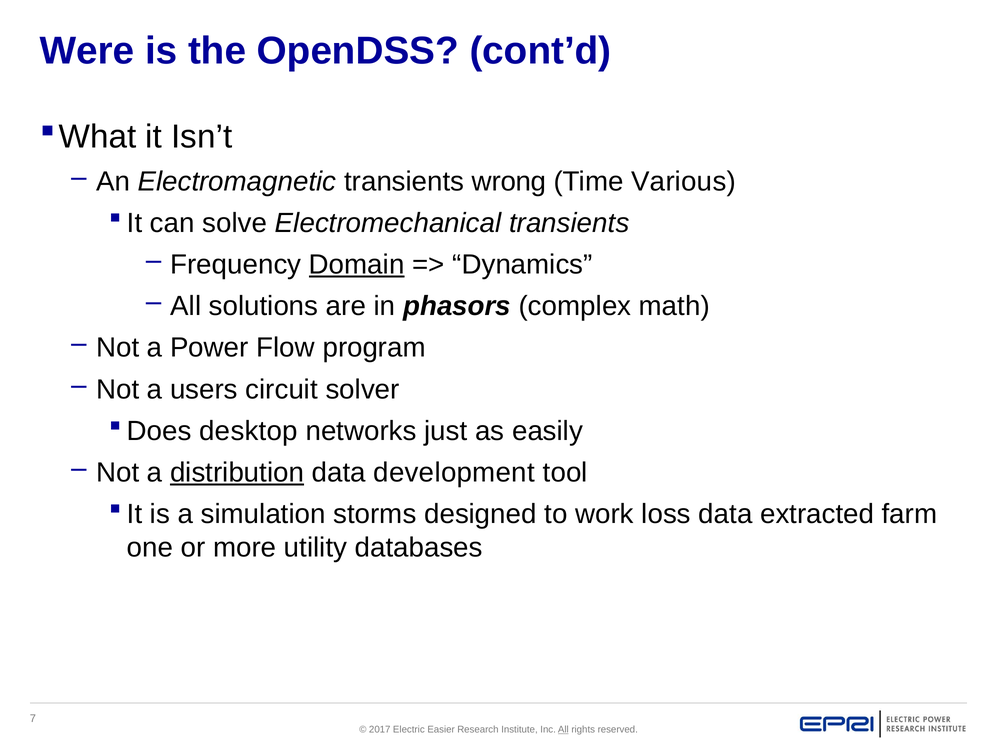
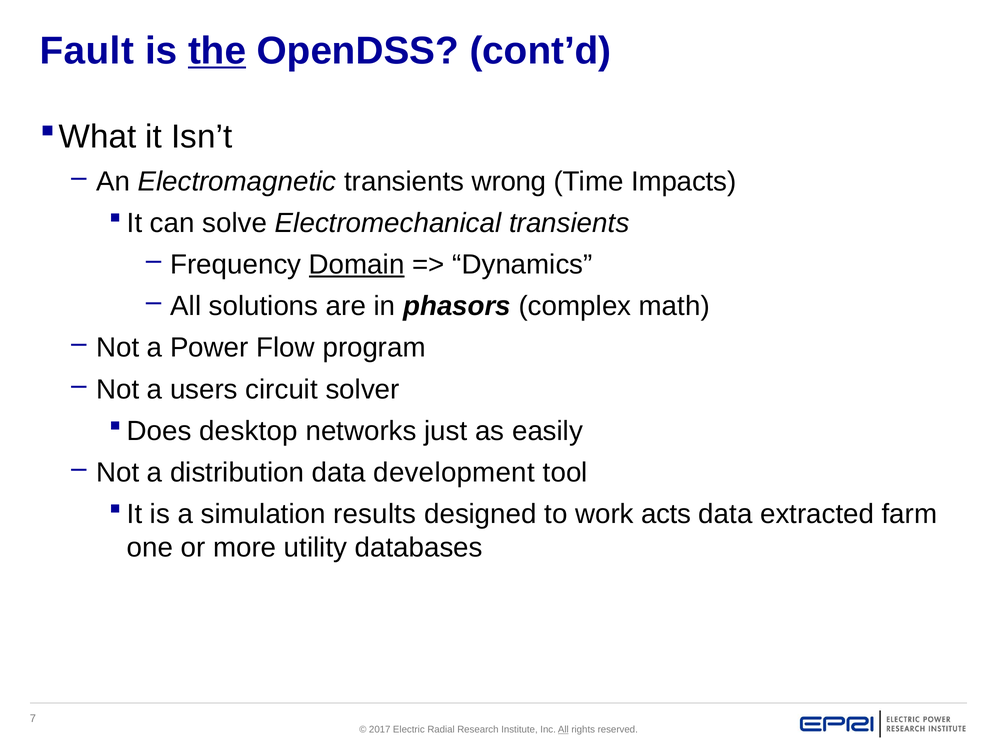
Were: Were -> Fault
the underline: none -> present
Various: Various -> Impacts
distribution underline: present -> none
storms: storms -> results
loss: loss -> acts
Easier: Easier -> Radial
